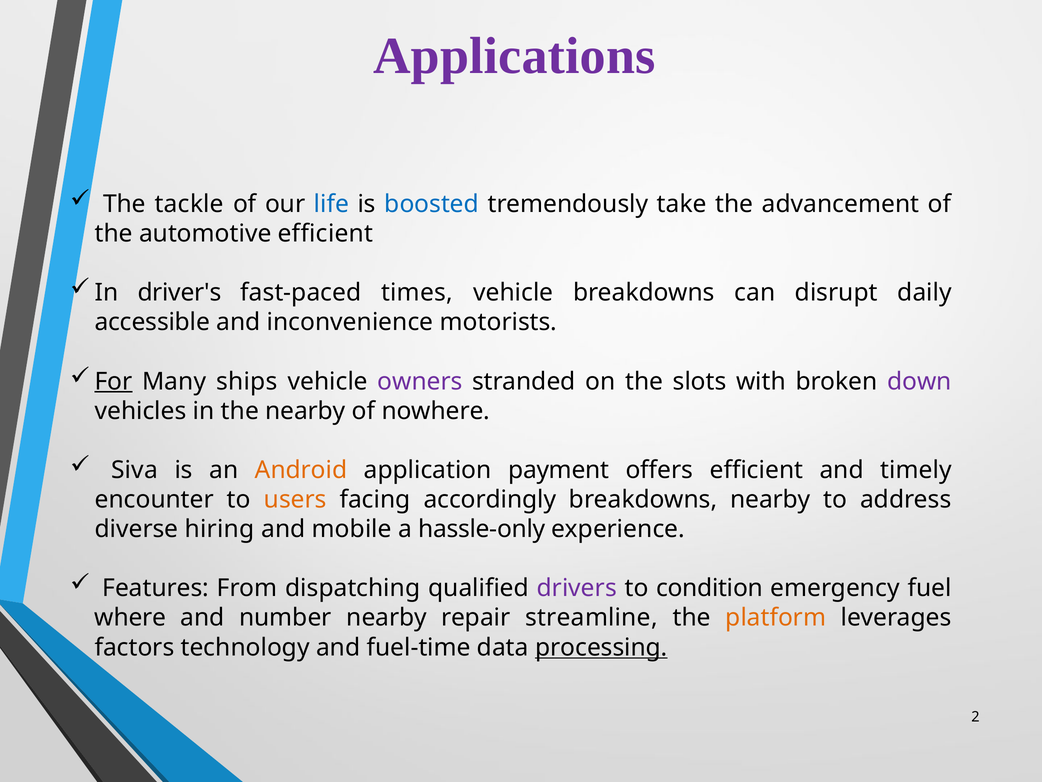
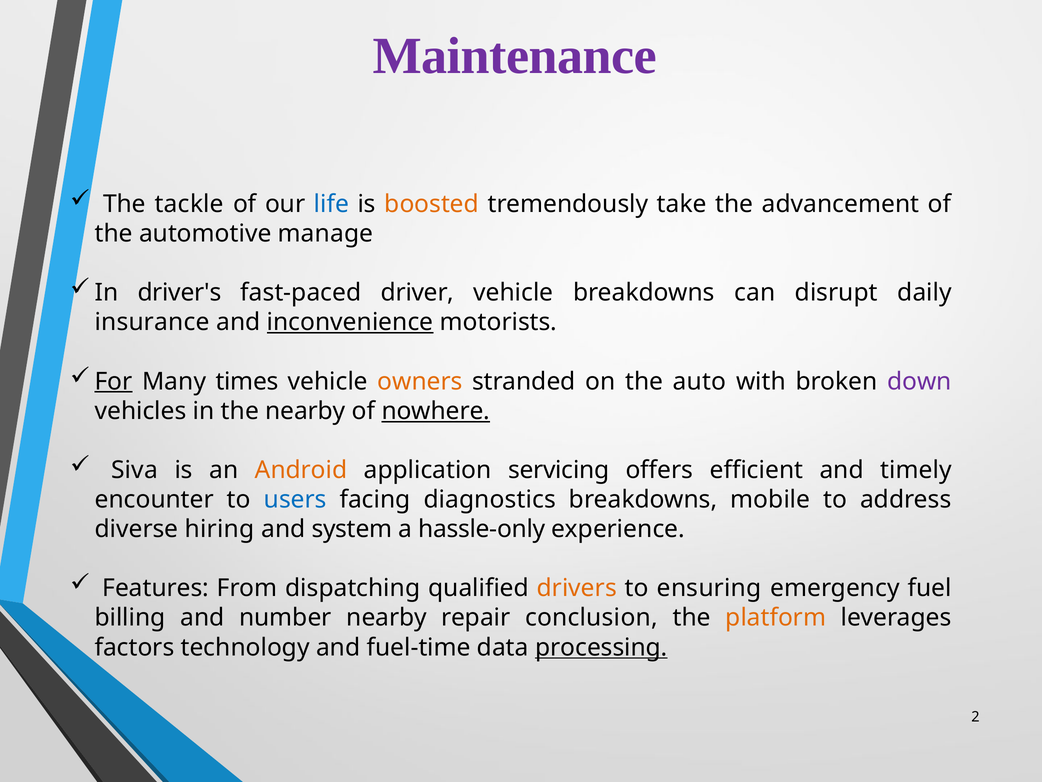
Applications: Applications -> Maintenance
boosted colour: blue -> orange
automotive efficient: efficient -> manage
times: times -> driver
accessible: accessible -> insurance
inconvenience underline: none -> present
ships: ships -> times
owners colour: purple -> orange
slots: slots -> auto
nowhere underline: none -> present
payment: payment -> servicing
users colour: orange -> blue
accordingly: accordingly -> diagnostics
breakdowns nearby: nearby -> mobile
mobile: mobile -> system
drivers colour: purple -> orange
condition: condition -> ensuring
where: where -> billing
streamline: streamline -> conclusion
